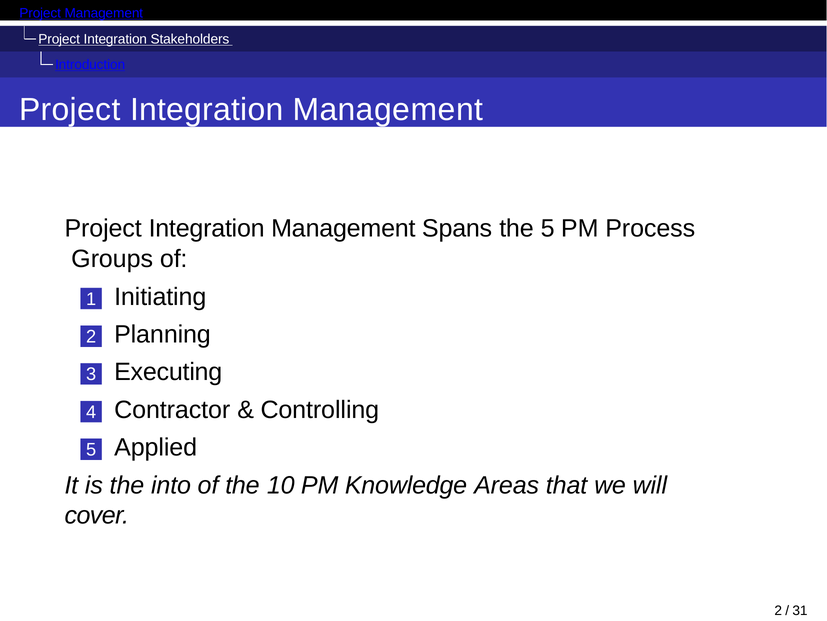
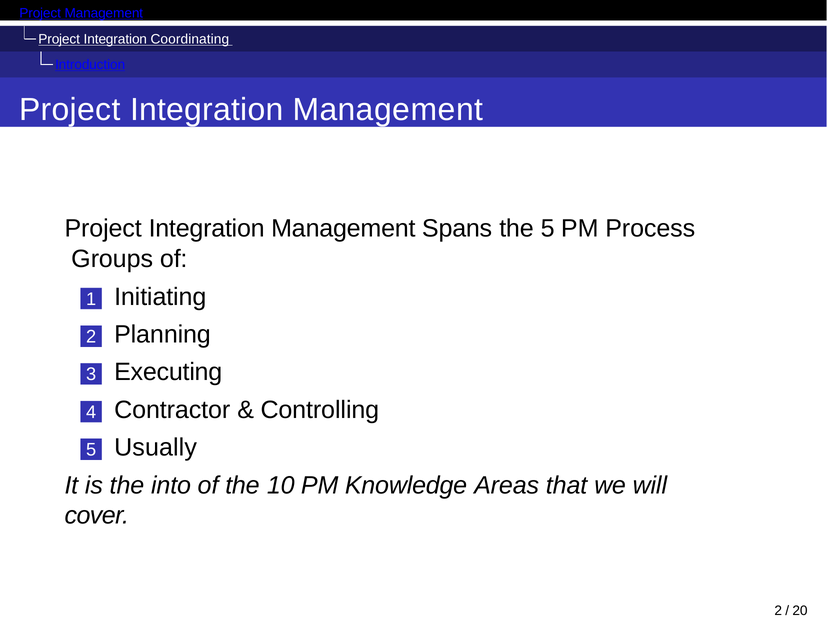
Stakeholders: Stakeholders -> Coordinating
Applied: Applied -> Usually
31: 31 -> 20
